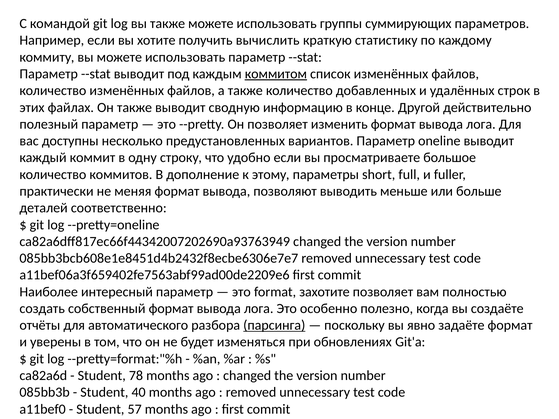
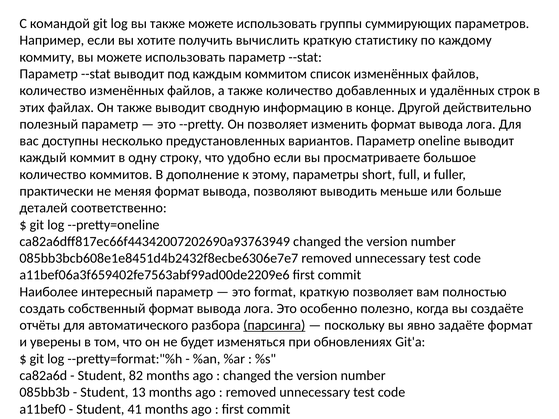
коммитом underline: present -> none
format захотите: захотите -> краткую
78: 78 -> 82
40: 40 -> 13
57: 57 -> 41
